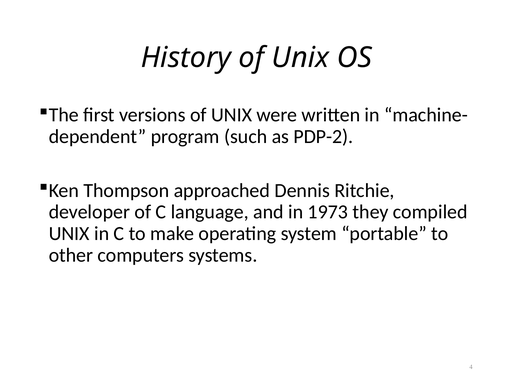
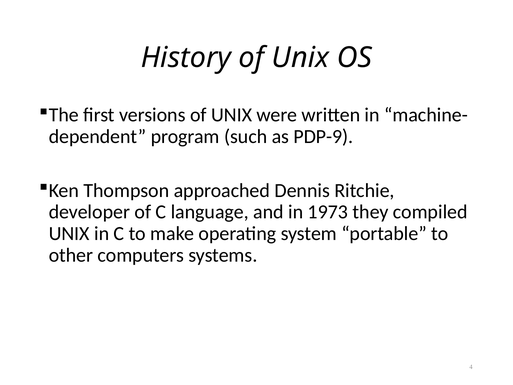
PDP-2: PDP-2 -> PDP-9
